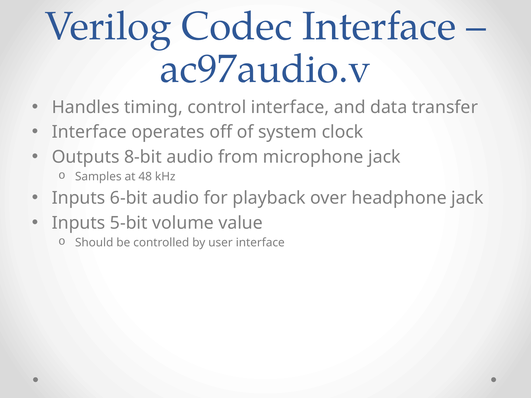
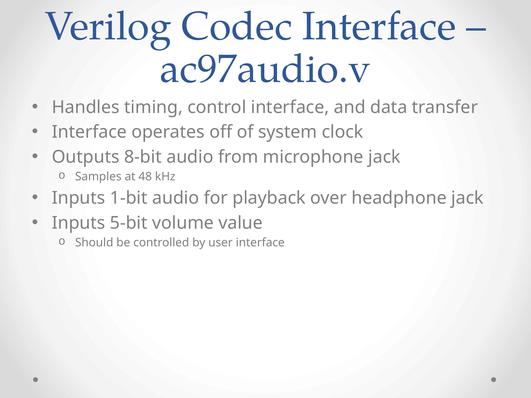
6-bit: 6-bit -> 1-bit
